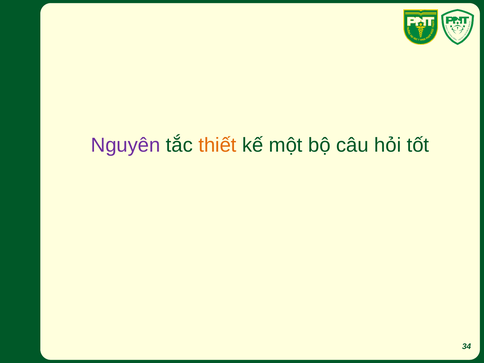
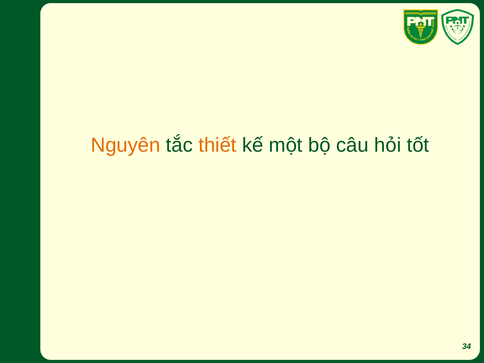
Nguyên colour: purple -> orange
